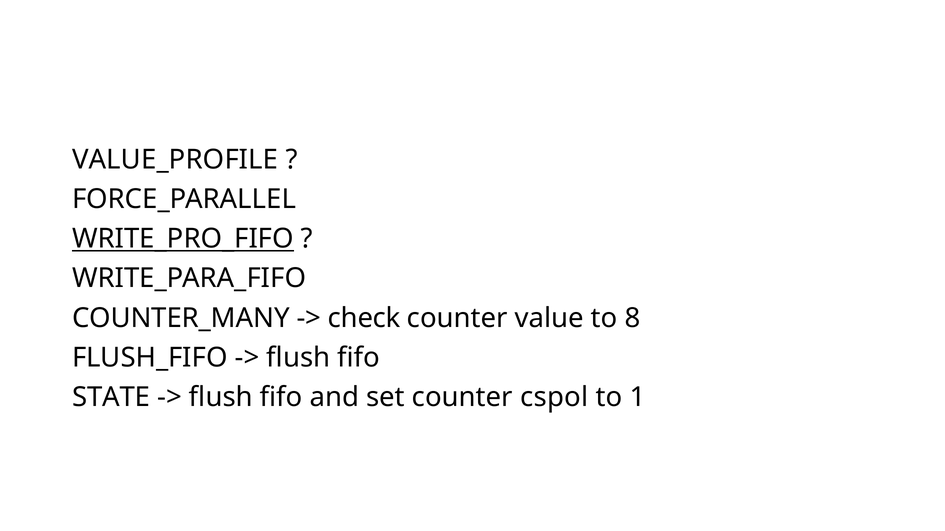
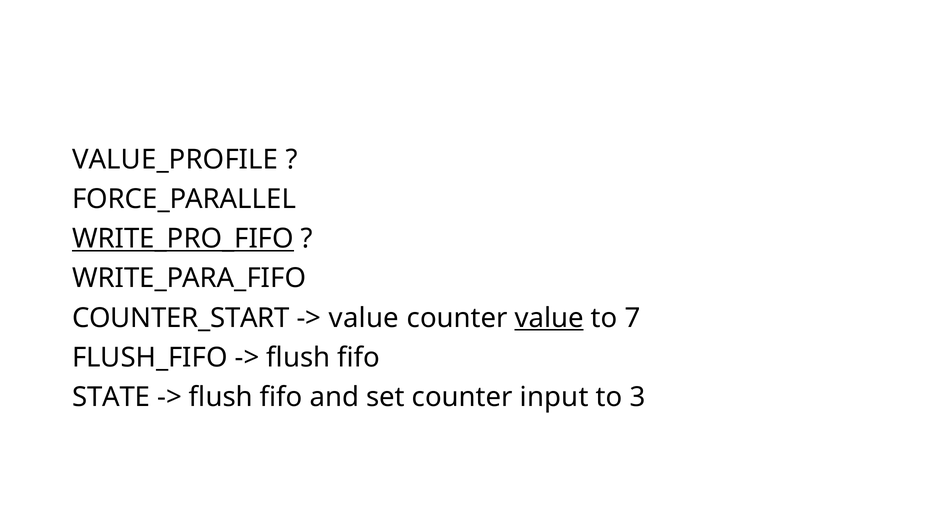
COUNTER_MANY: COUNTER_MANY -> COUNTER_START
check at (364, 318): check -> value
value at (549, 318) underline: none -> present
8: 8 -> 7
cspol: cspol -> input
1: 1 -> 3
